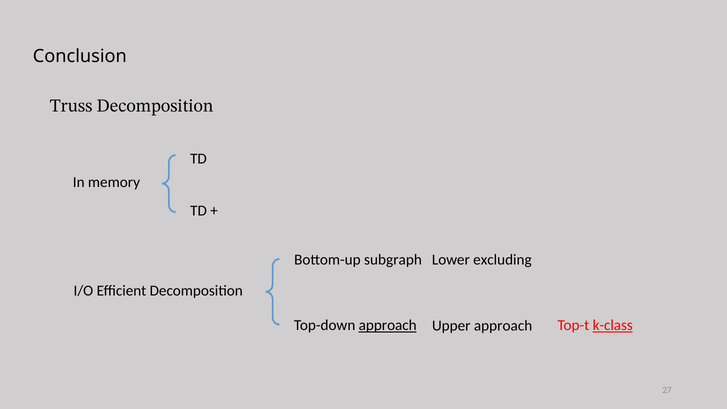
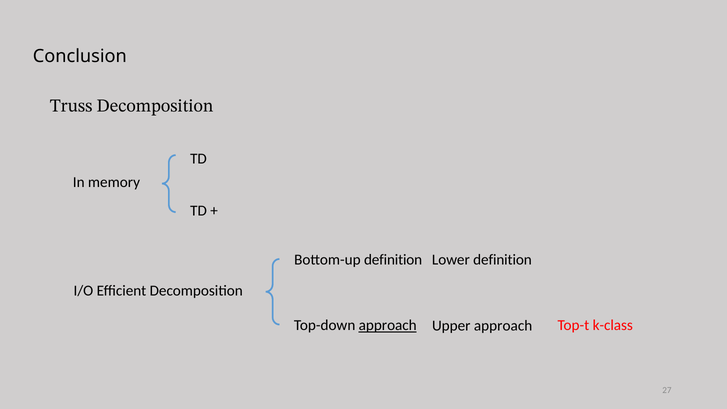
Bottom-up subgraph: subgraph -> definition
Lower excluding: excluding -> definition
k-class underline: present -> none
